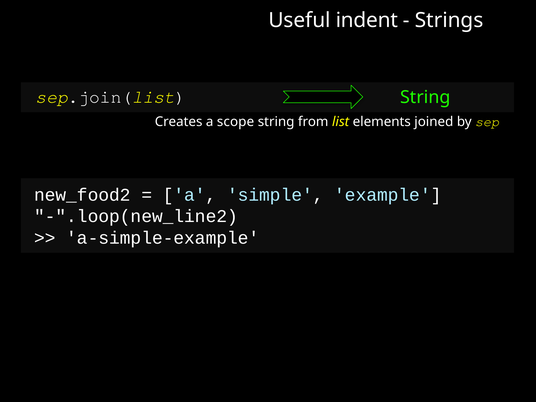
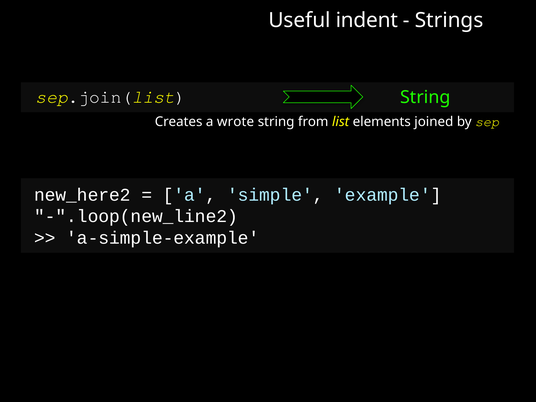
scope: scope -> wrote
new_food2: new_food2 -> new_here2
